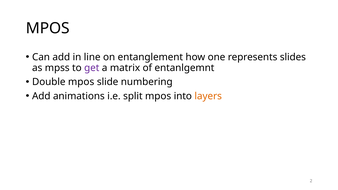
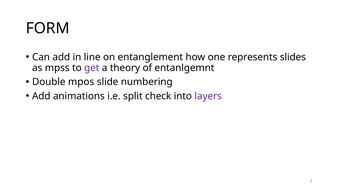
MPOS at (48, 28): MPOS -> FORM
matrix: matrix -> theory
split mpos: mpos -> check
layers colour: orange -> purple
